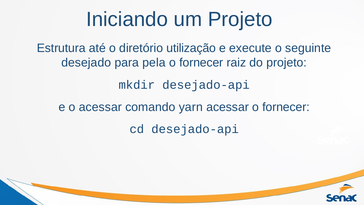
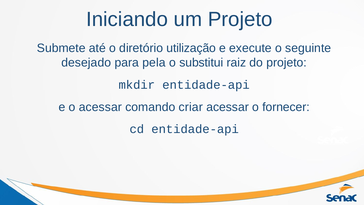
Estrutura: Estrutura -> Submete
fornecer at (201, 63): fornecer -> substitui
mkdir desejado-api: desejado-api -> entidade-api
yarn: yarn -> criar
cd desejado-api: desejado-api -> entidade-api
